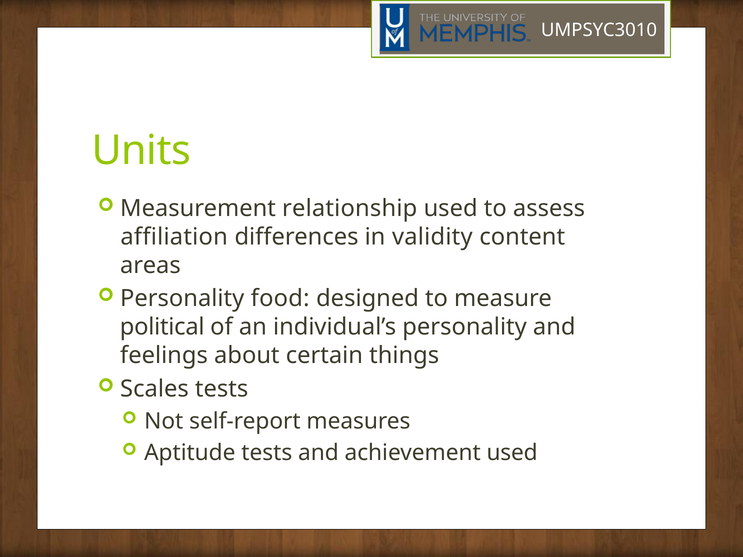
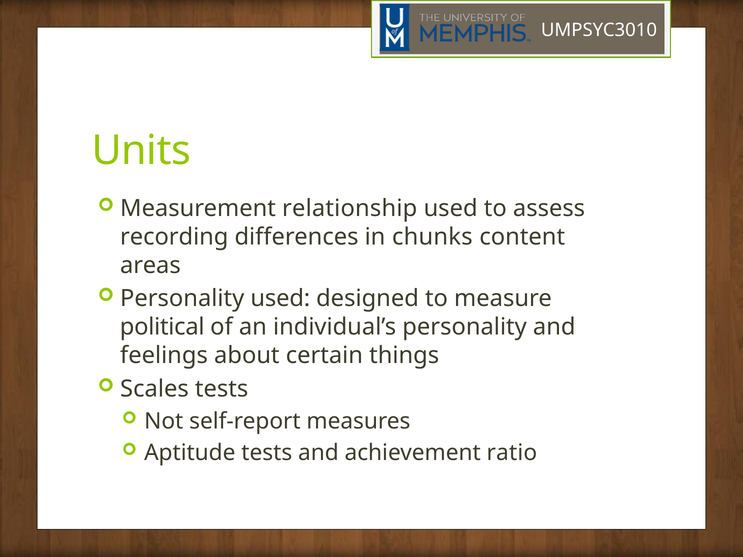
affiliation: affiliation -> recording
validity: validity -> chunks
Personality food: food -> used
achievement used: used -> ratio
